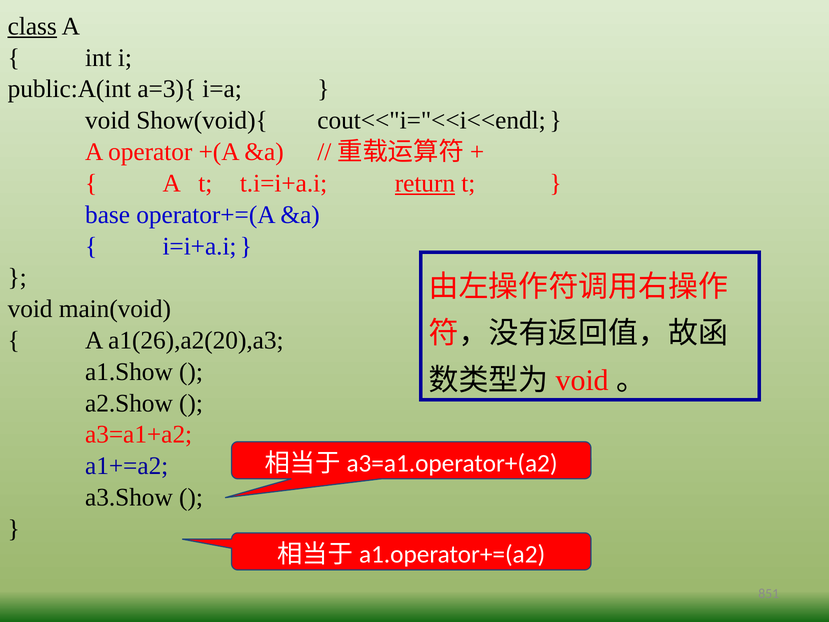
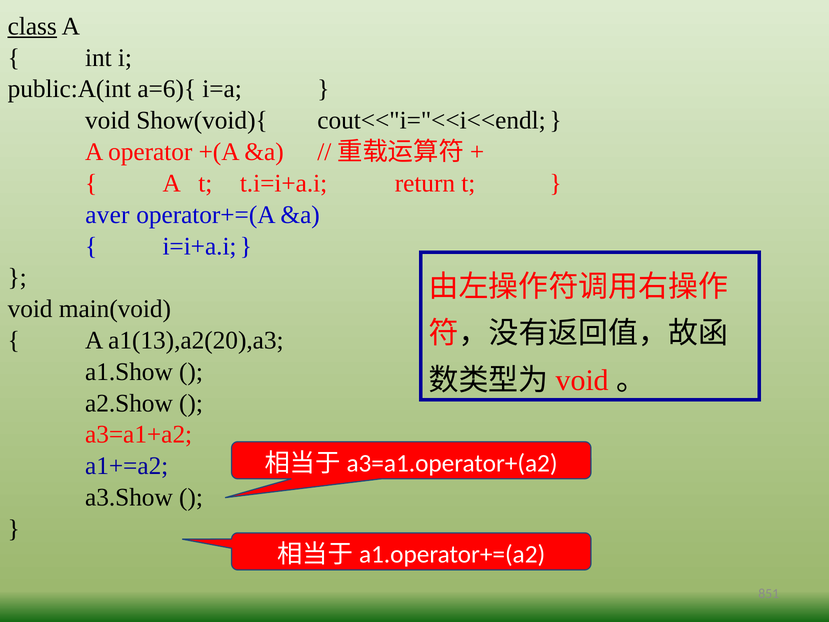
a=3){: a=3){ -> a=6){
return underline: present -> none
base: base -> aver
a1(26),a2(20),a3: a1(26),a2(20),a3 -> a1(13),a2(20),a3
